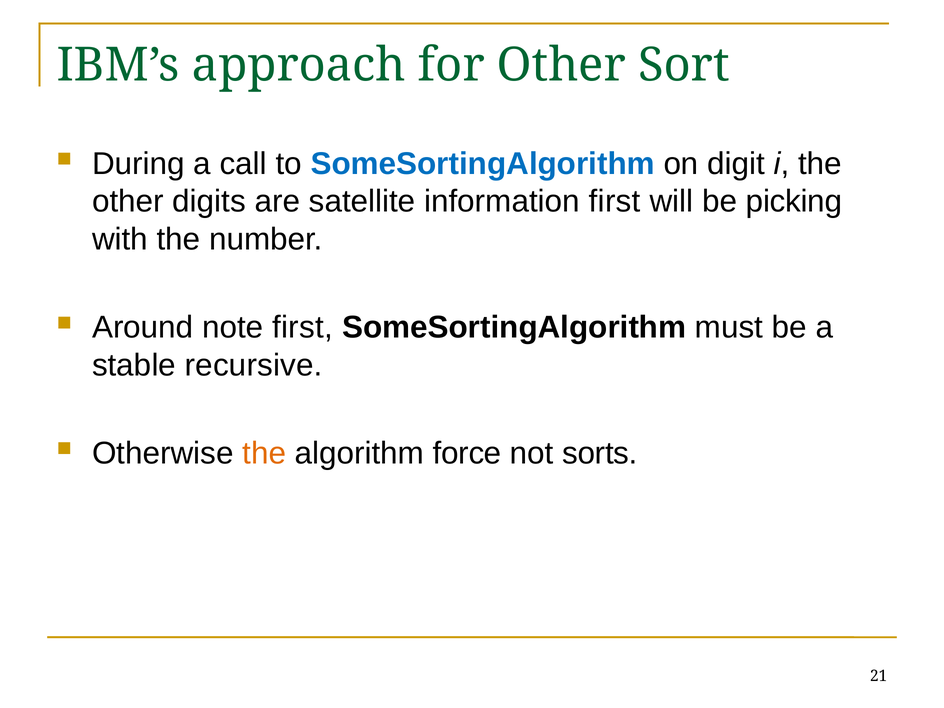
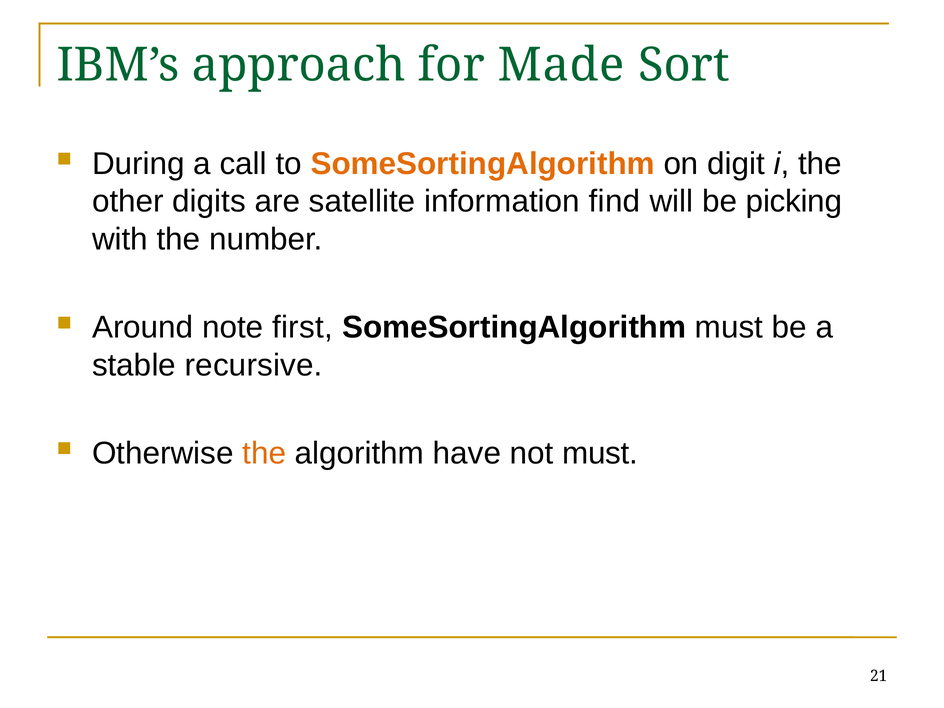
for Other: Other -> Made
SomeSortingAlgorithm at (483, 164) colour: blue -> orange
information first: first -> find
force: force -> have
not sorts: sorts -> must
